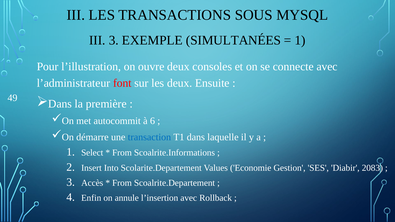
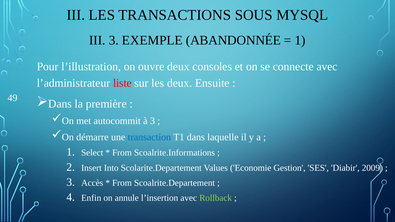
SIMULTANÉES: SIMULTANÉES -> ABANDONNÉE
font: font -> liste
à 6: 6 -> 3
2083: 2083 -> 2009
Rollback colour: white -> light green
